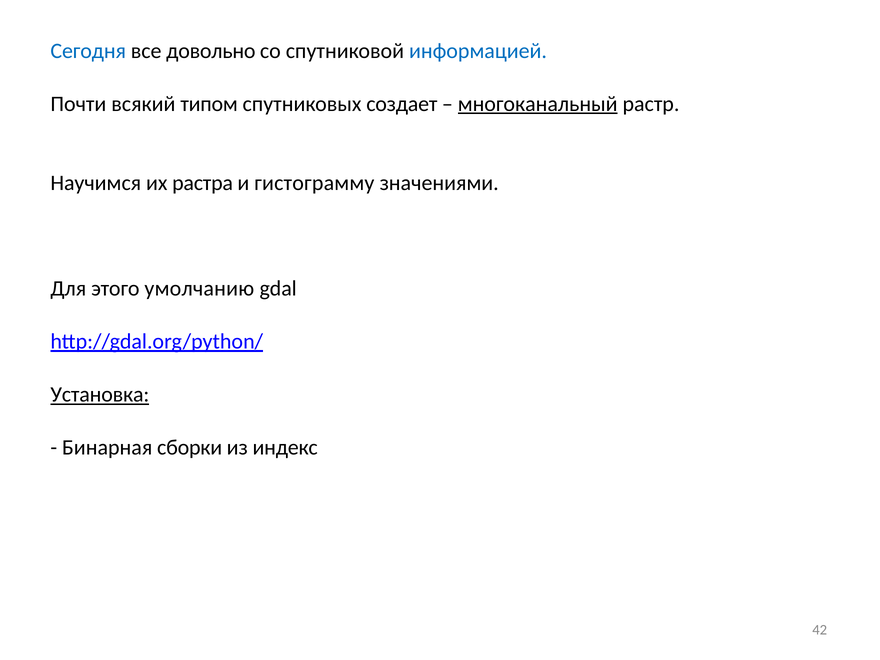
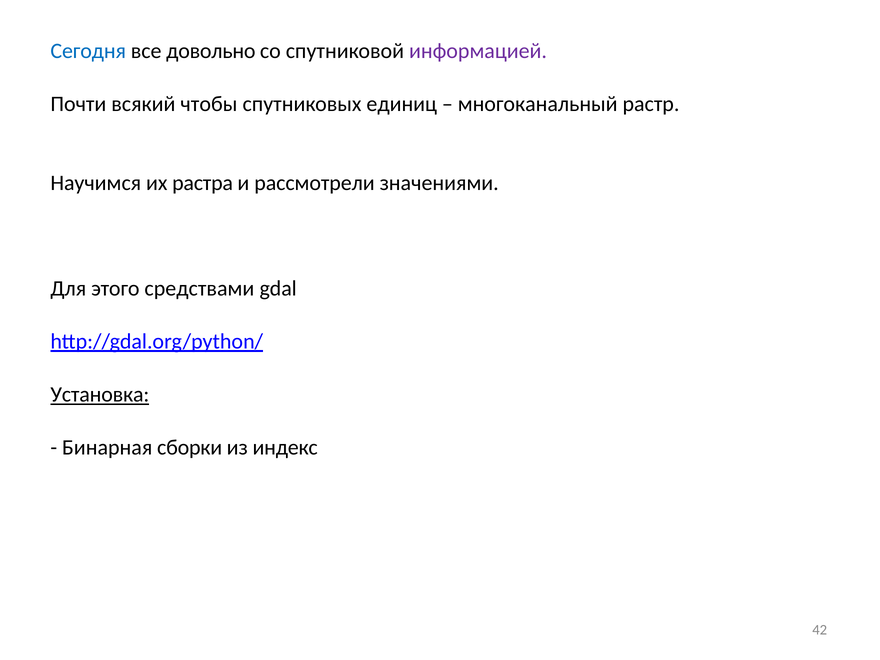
информацией colour: blue -> purple
типом: типом -> чтобы
создает: создает -> единиц
многоканальный underline: present -> none
гистограмму: гистограмму -> рассмотрели
умолчанию: умолчанию -> средствами
